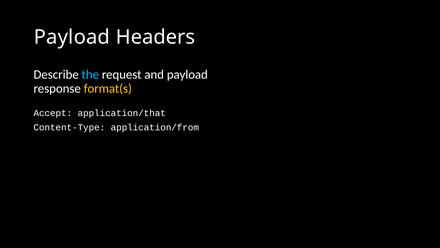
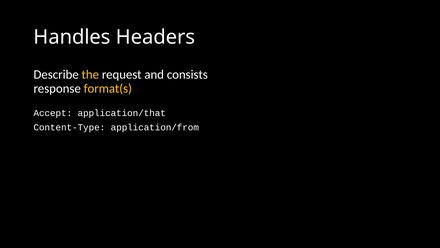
Payload at (72, 37): Payload -> Handles
the colour: light blue -> yellow
and payload: payload -> consists
